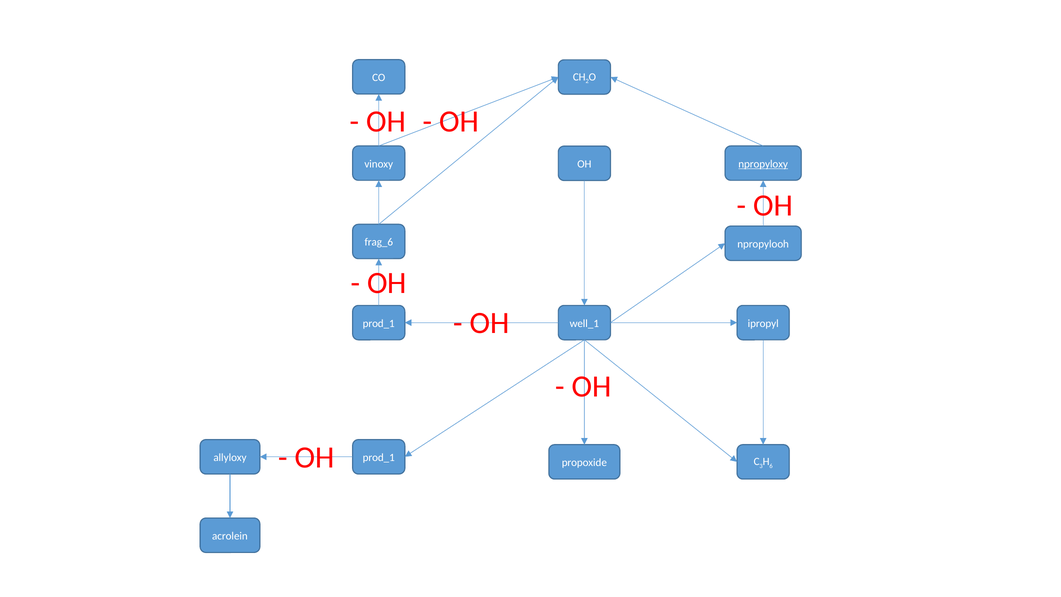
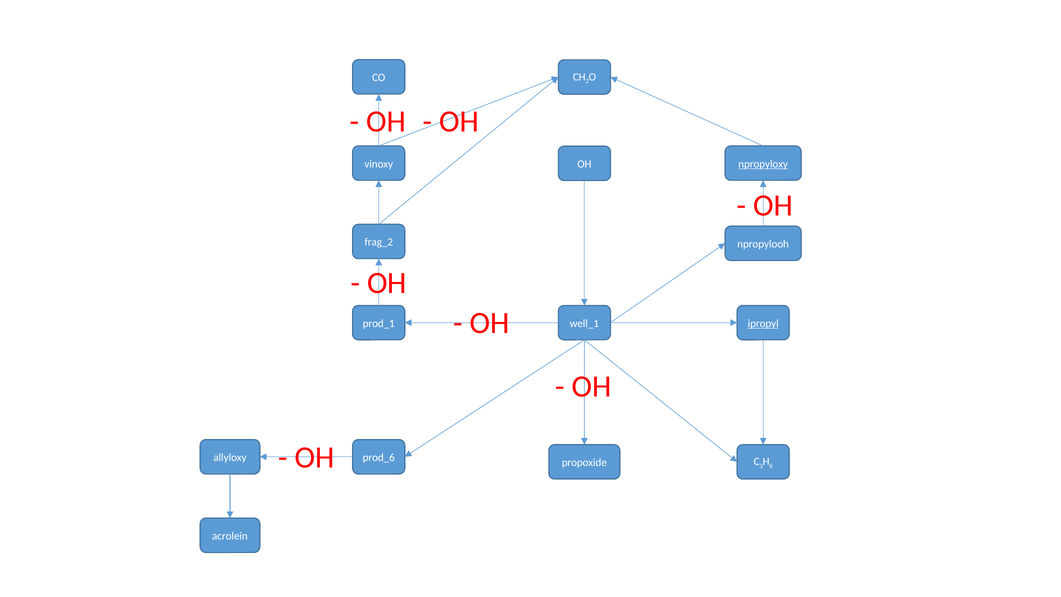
frag_6: frag_6 -> frag_2
ipropyl underline: none -> present
prod_1 at (379, 457): prod_1 -> prod_6
